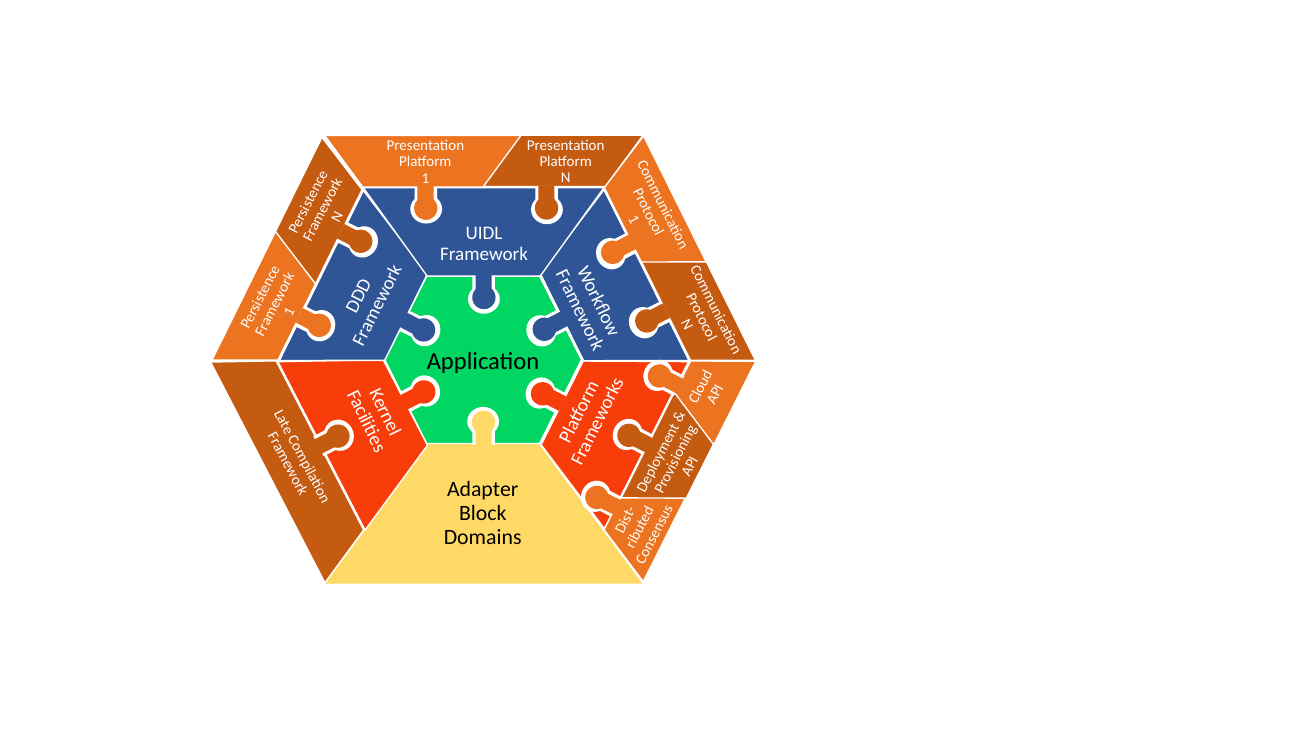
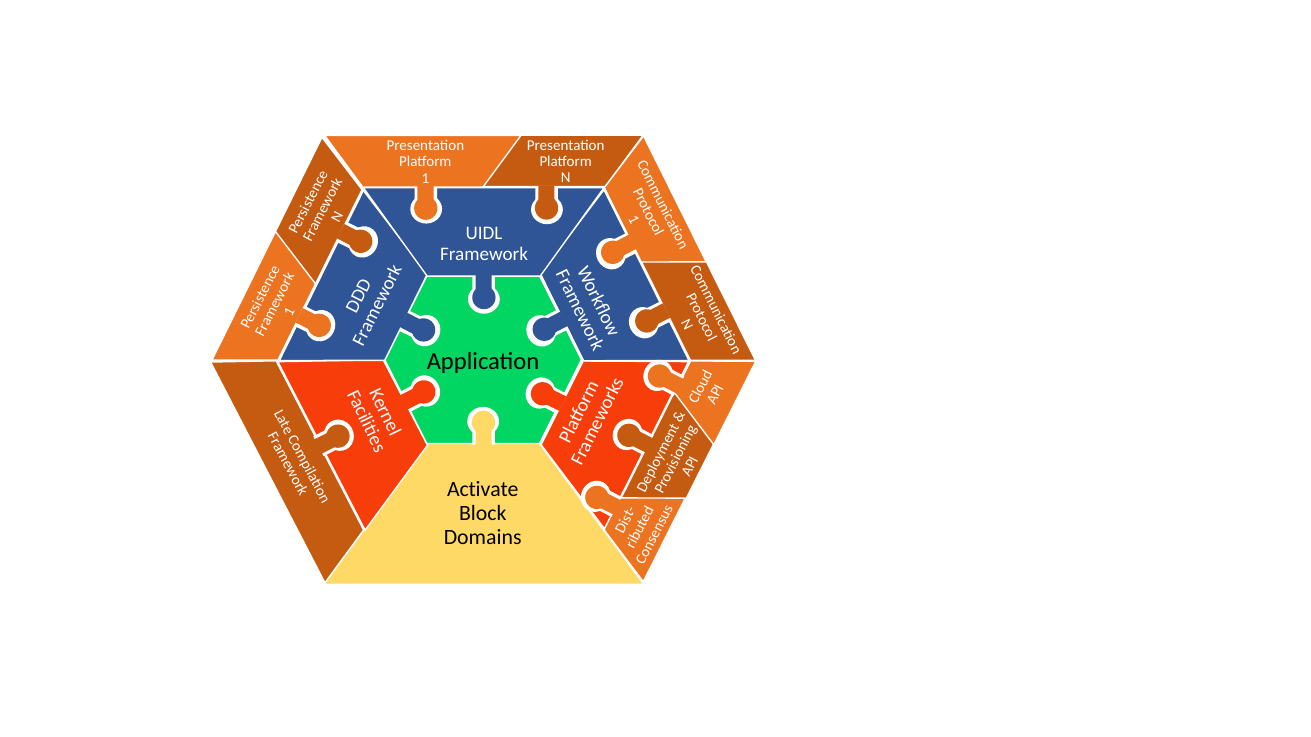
Adapter: Adapter -> Activate
